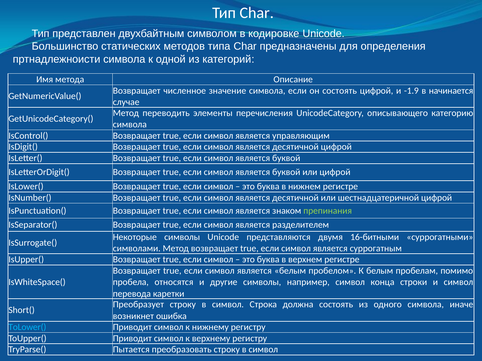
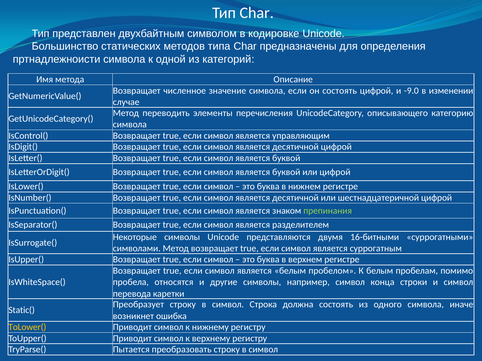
-1.9: -1.9 -> -9.0
начинается: начинается -> изменении
Short(: Short( -> Static(
ToLower( colour: light blue -> yellow
